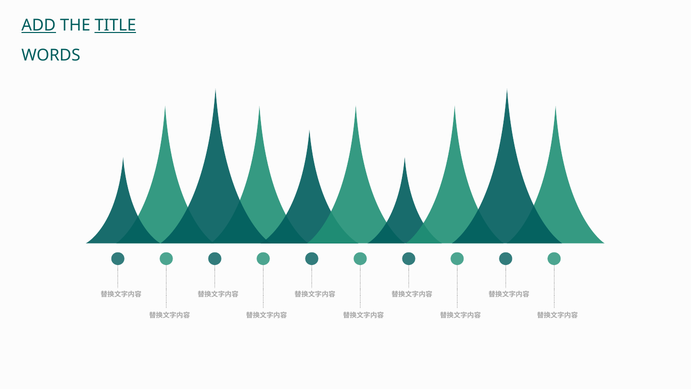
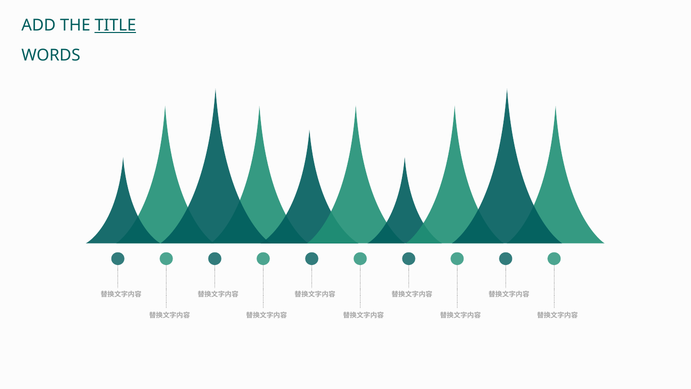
ADD underline: present -> none
